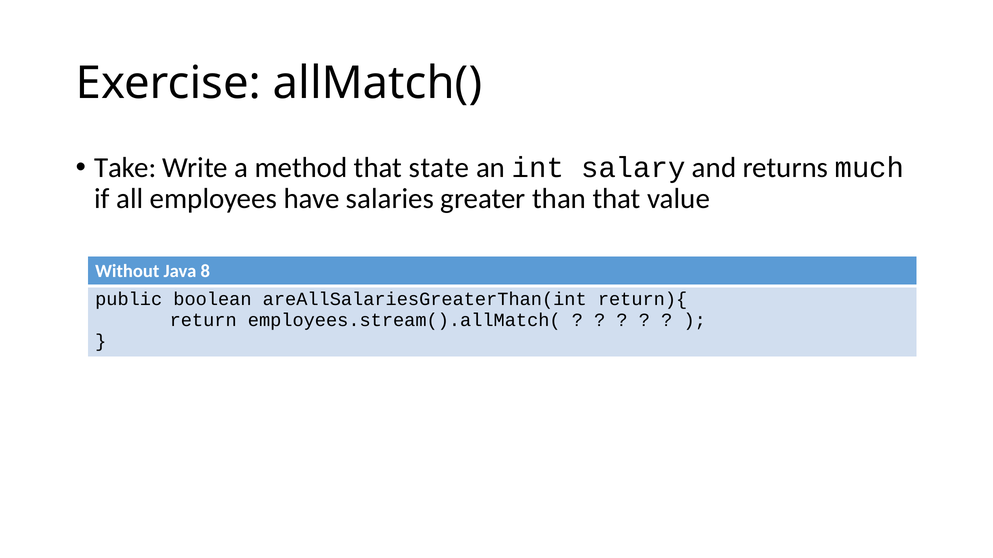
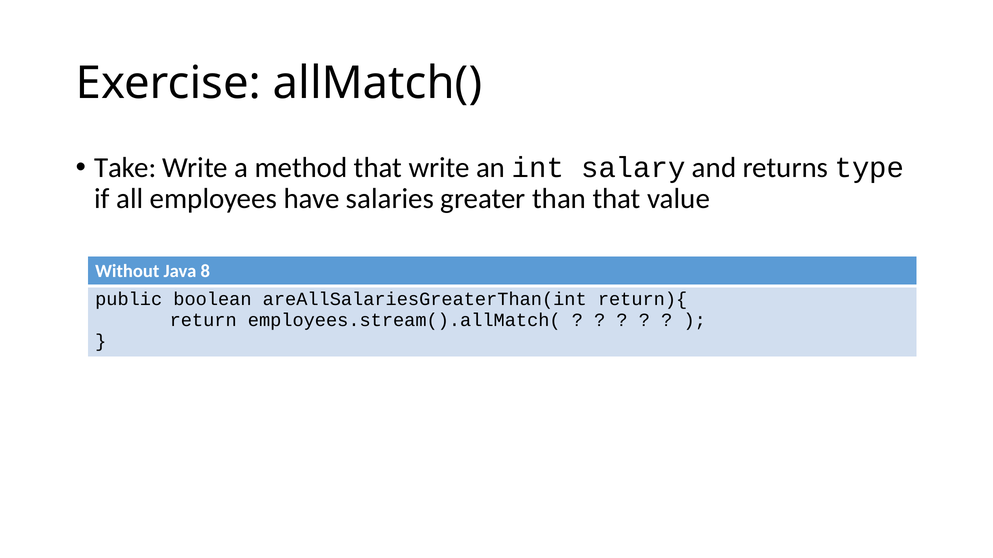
that state: state -> write
much: much -> type
